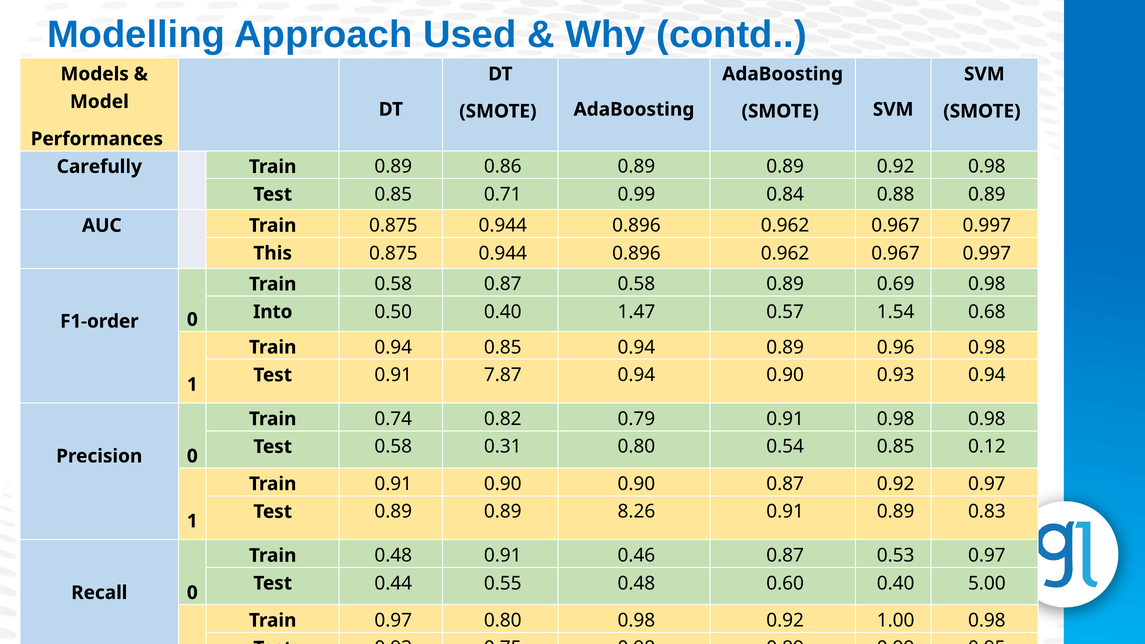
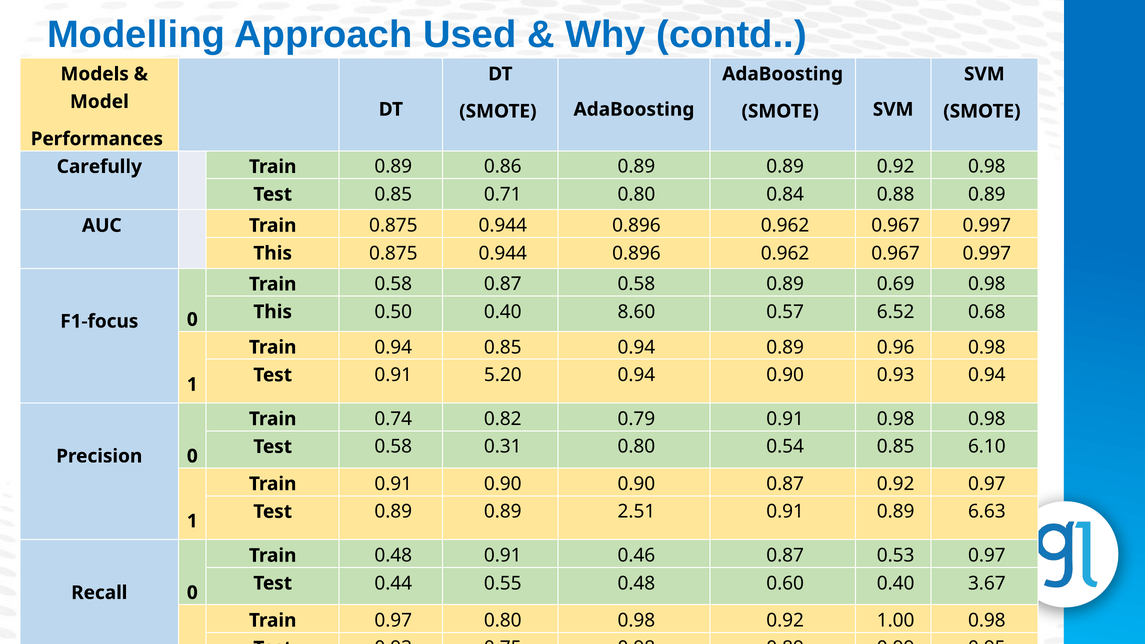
0.71 0.99: 0.99 -> 0.80
Into at (273, 312): Into -> This
1.47: 1.47 -> 8.60
1.54: 1.54 -> 6.52
F1-order: F1-order -> F1-focus
7.87: 7.87 -> 5.20
0.12: 0.12 -> 6.10
8.26: 8.26 -> 2.51
0.83: 0.83 -> 6.63
5.00: 5.00 -> 3.67
